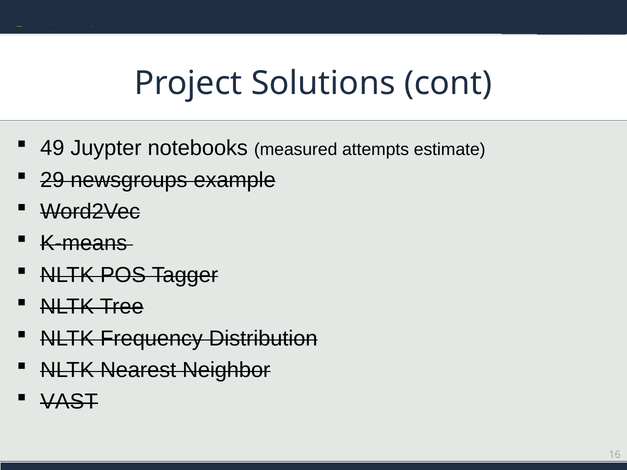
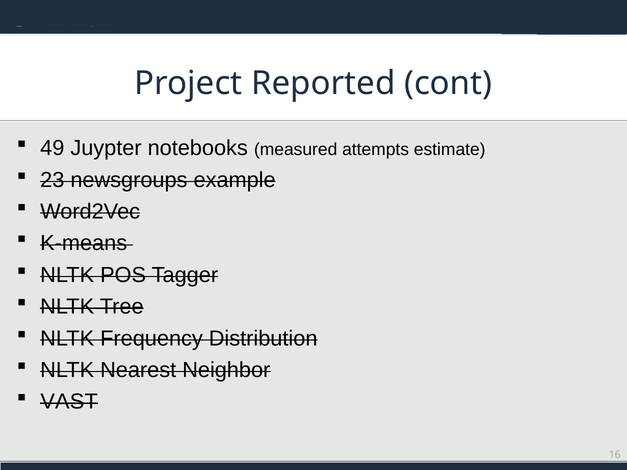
Solutions: Solutions -> Reported
29: 29 -> 23
